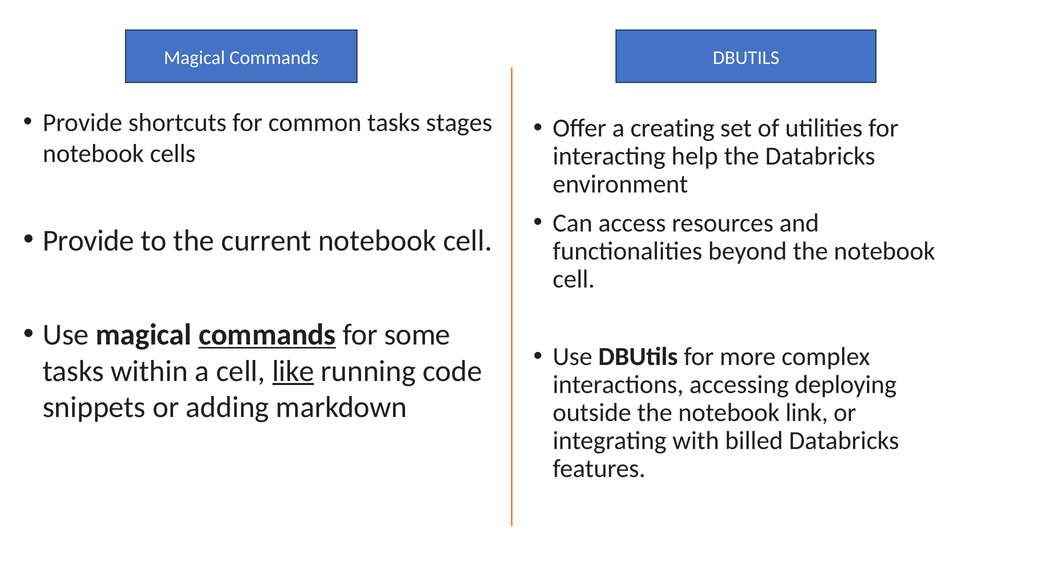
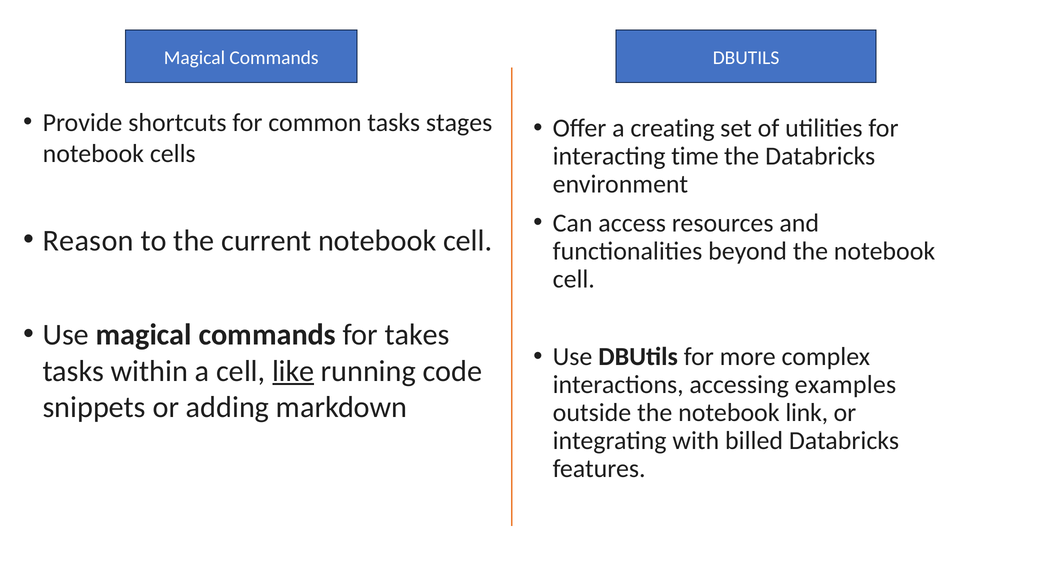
help: help -> time
Provide at (89, 241): Provide -> Reason
commands at (267, 335) underline: present -> none
some: some -> takes
deploying: deploying -> examples
